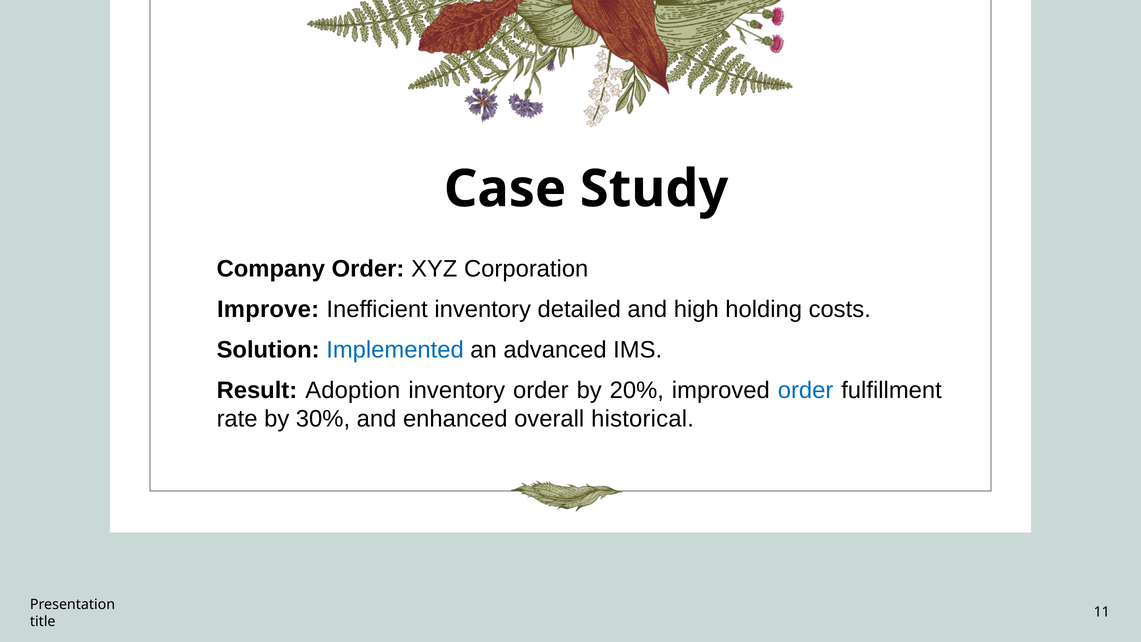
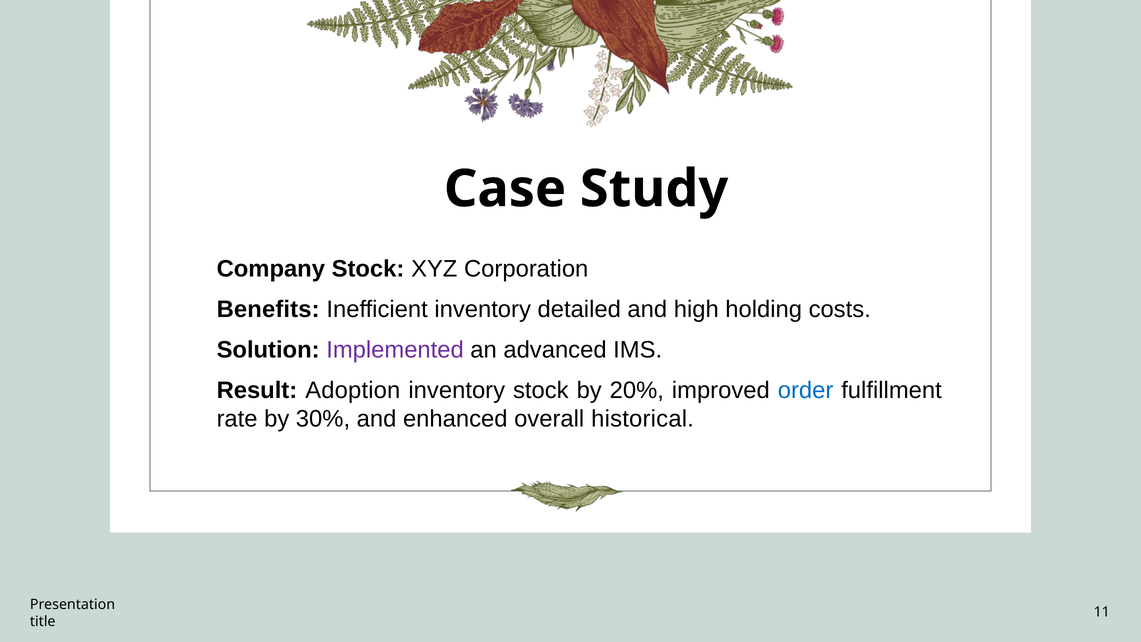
Company Order: Order -> Stock
Improve: Improve -> Benefits
Implemented colour: blue -> purple
inventory order: order -> stock
